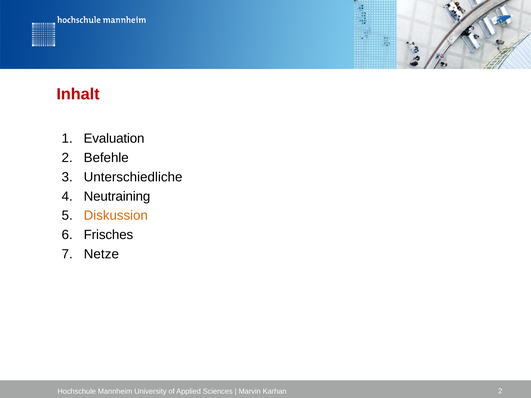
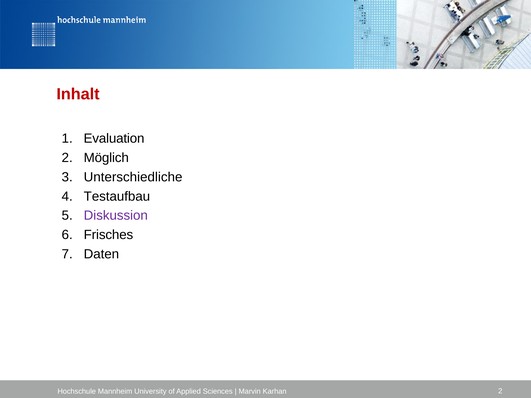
Befehle: Befehle -> Möglich
Neutraining: Neutraining -> Testaufbau
Diskussion colour: orange -> purple
Netze: Netze -> Daten
